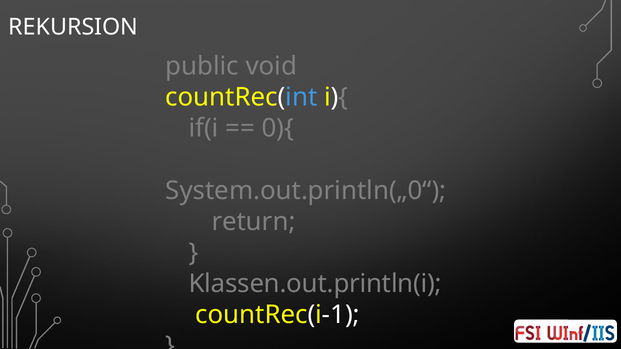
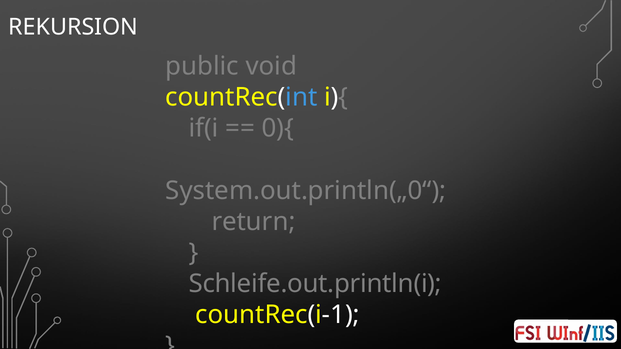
Klassen.out.println(i: Klassen.out.println(i -> Schleife.out.println(i
